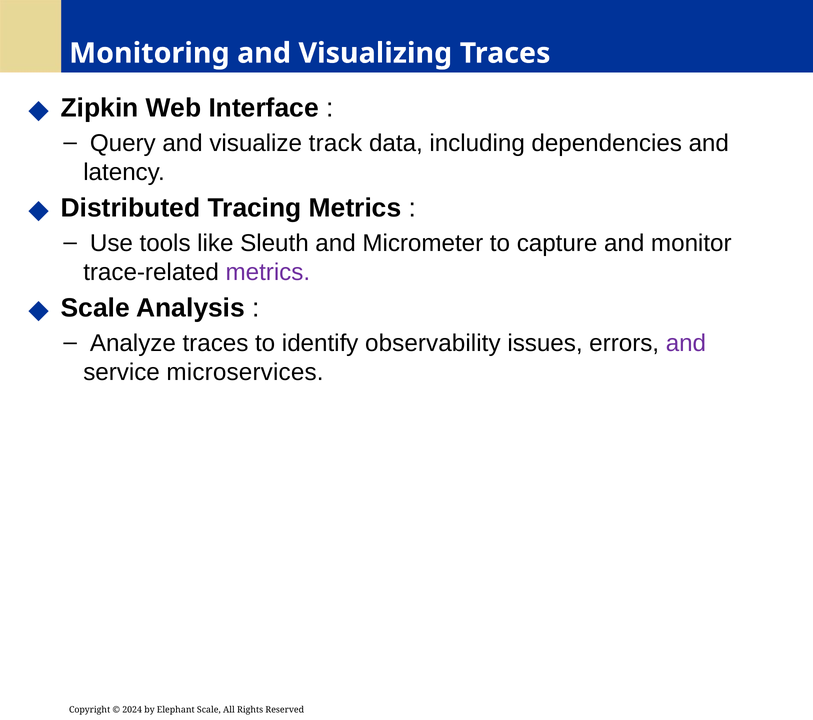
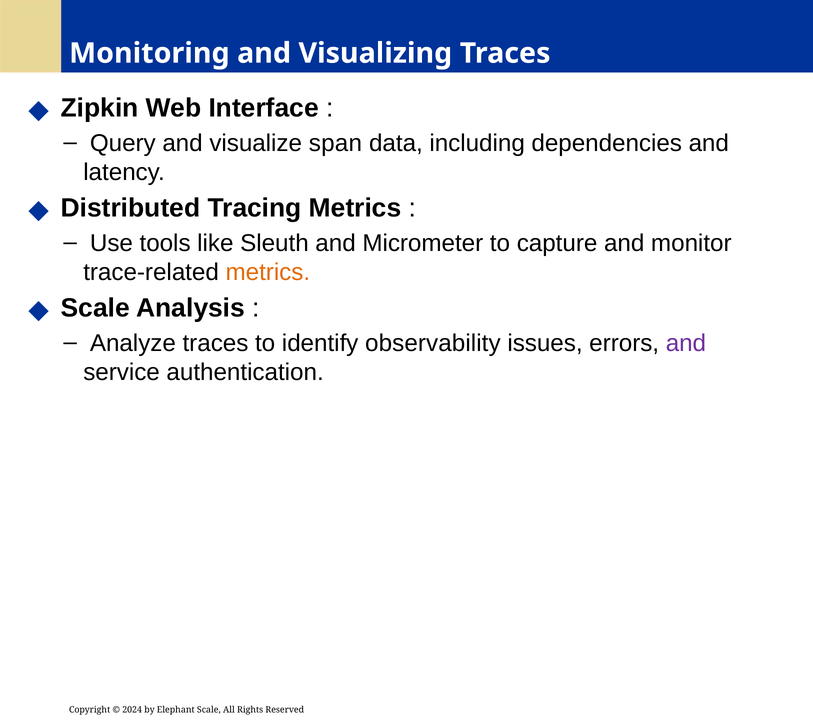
track: track -> span
metrics at (268, 272) colour: purple -> orange
microservices: microservices -> authentication
